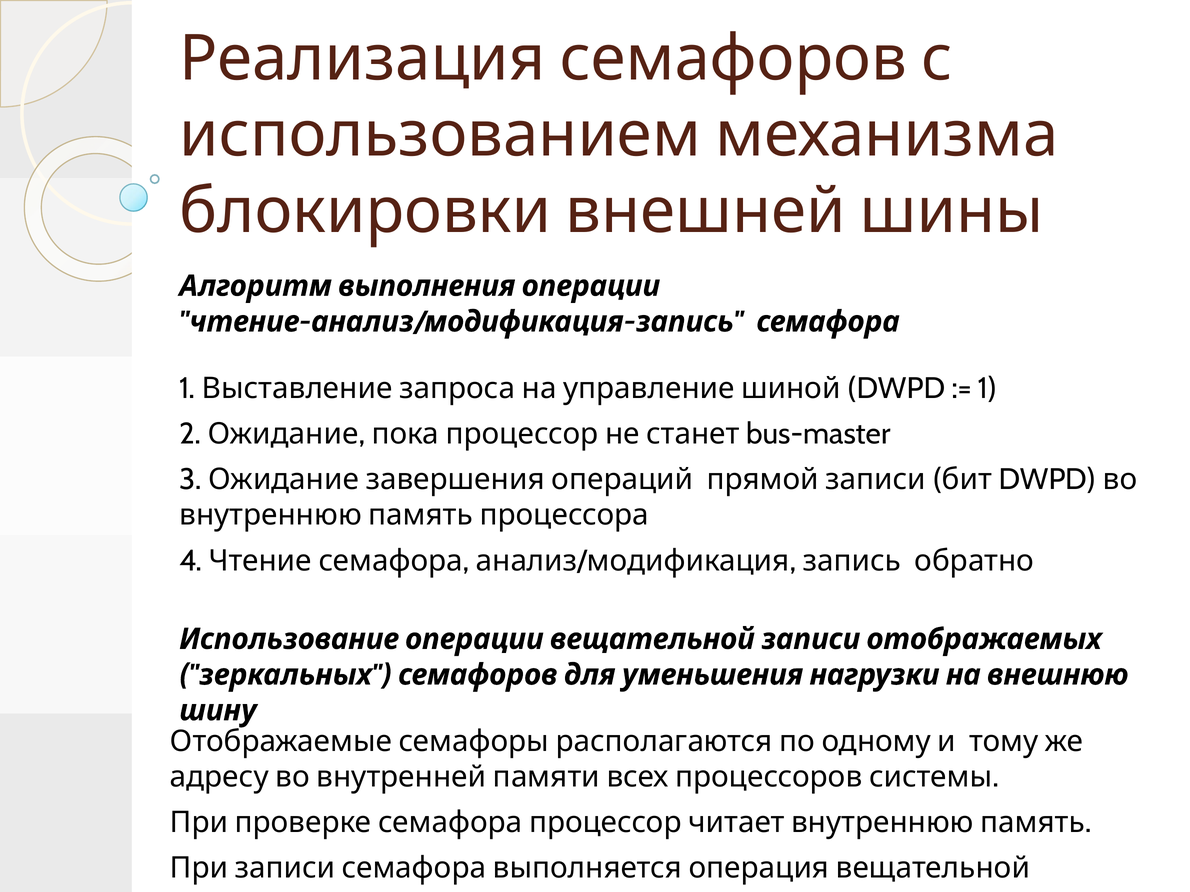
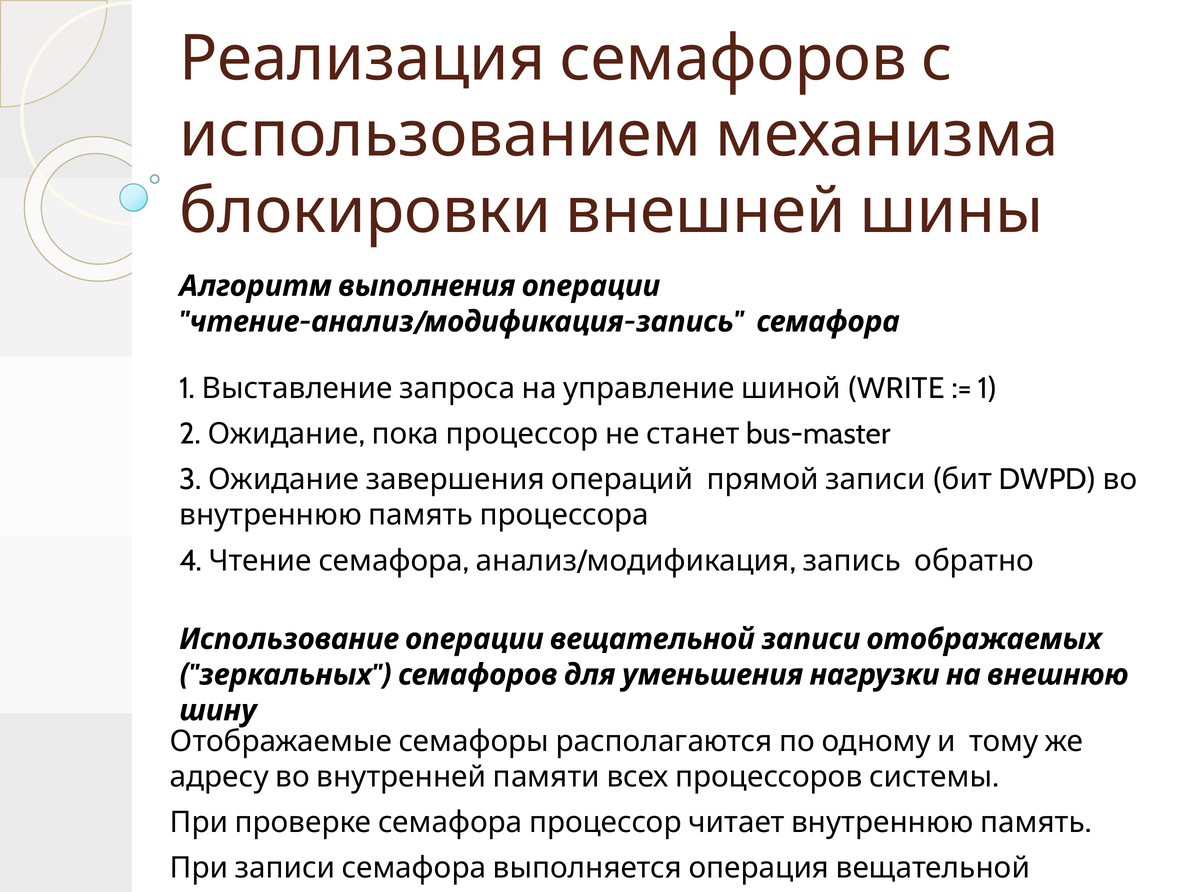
1 DWPD: DWPD -> WRITE
